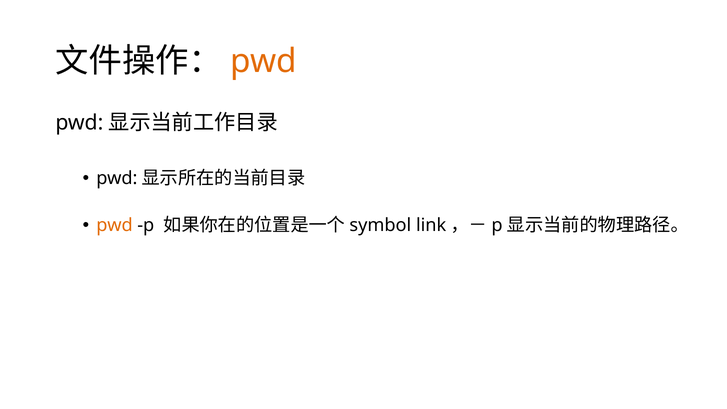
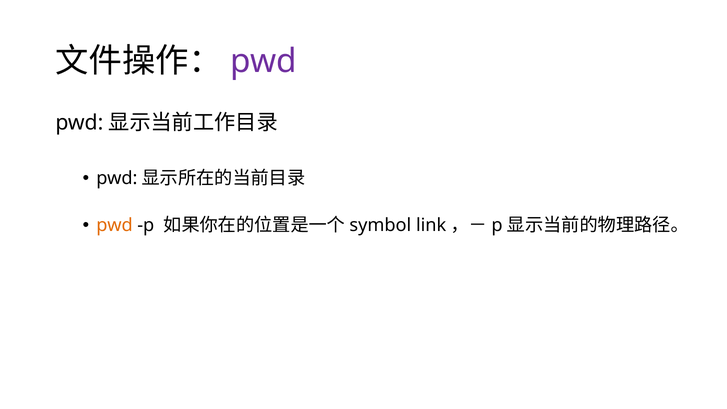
pwd at (264, 61) colour: orange -> purple
